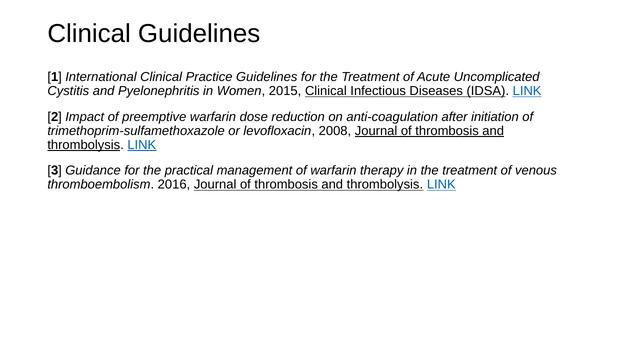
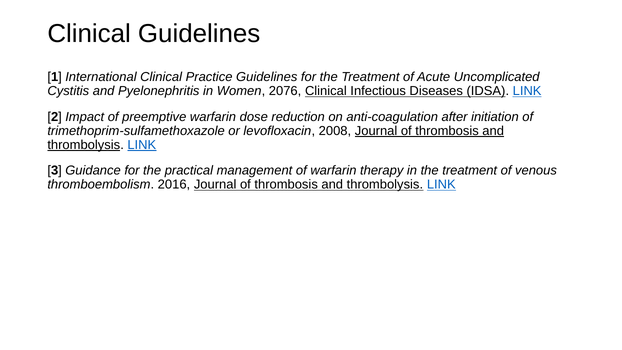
2015: 2015 -> 2076
